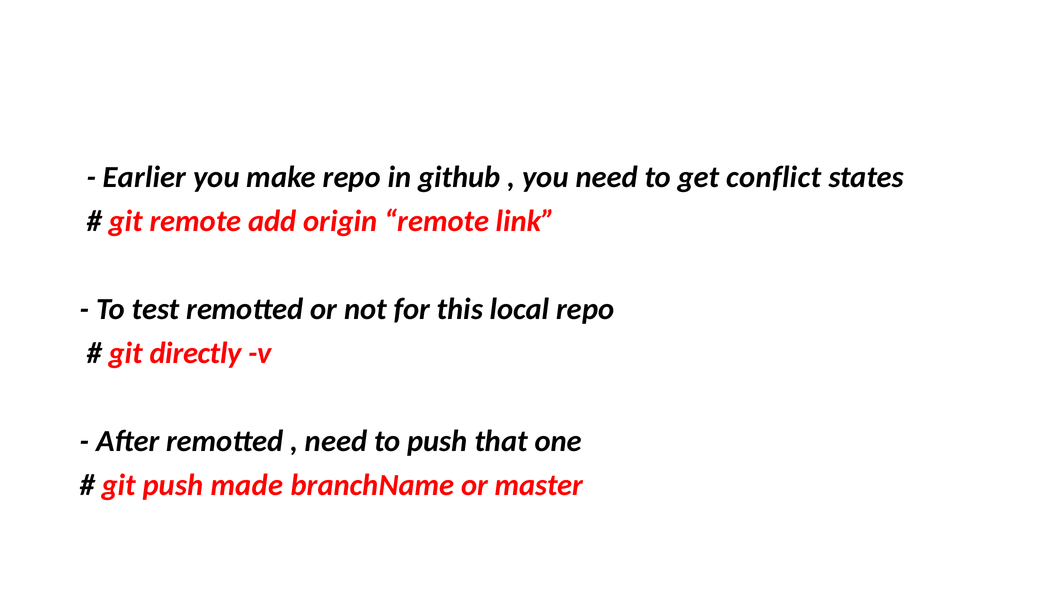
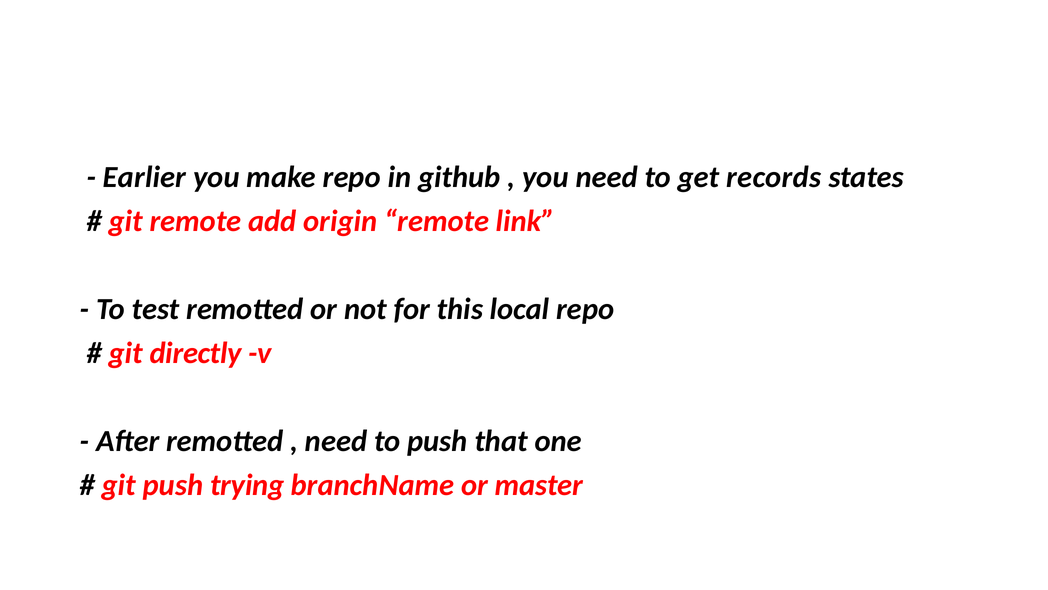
conflict: conflict -> records
made: made -> trying
